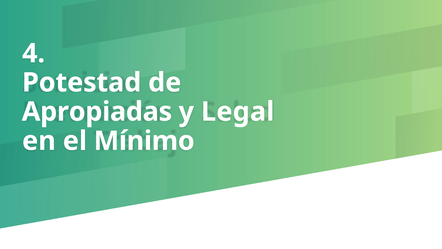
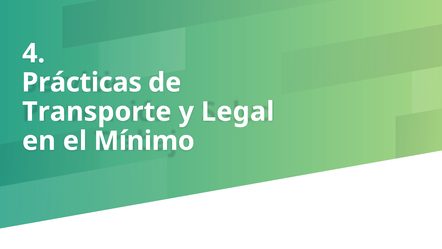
Potestad: Potestad -> Prácticas
Apropiadas: Apropiadas -> Transporte
